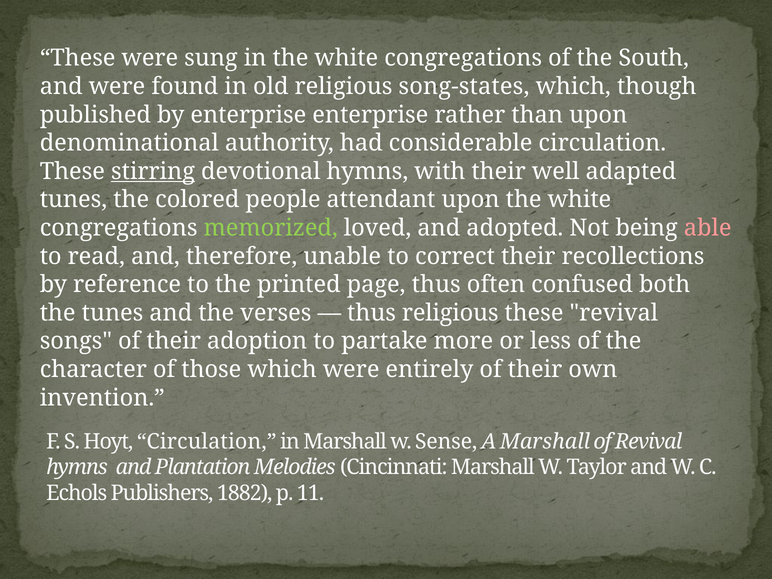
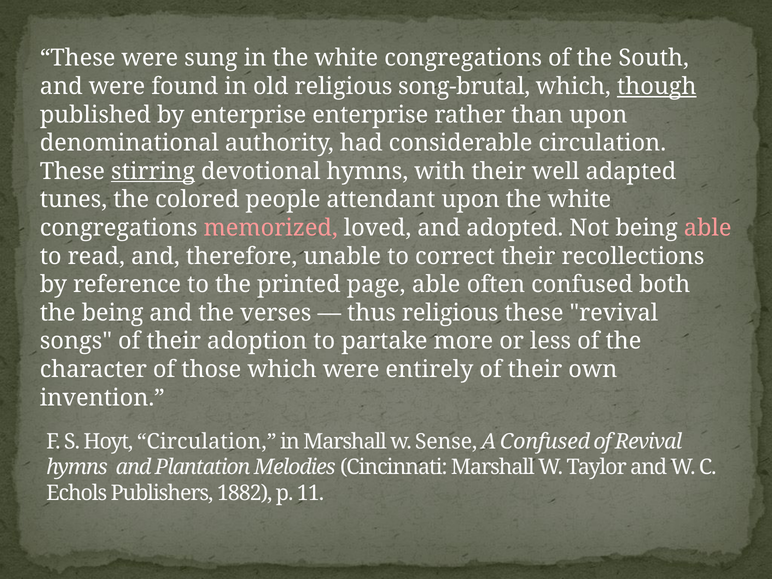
song-states: song-states -> song-brutal
though underline: none -> present
memorized colour: light green -> pink
page thus: thus -> able
the tunes: tunes -> being
A Marshall: Marshall -> Confused
